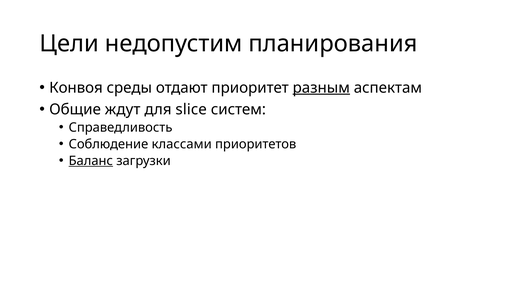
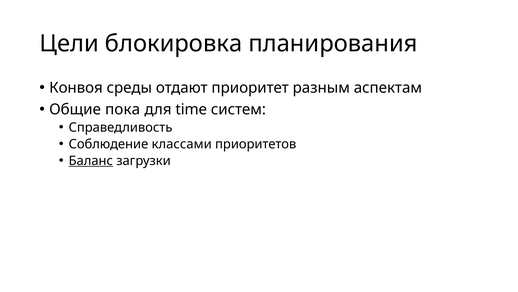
недопустим: недопустим -> блокировка
разным underline: present -> none
ждут: ждут -> пока
slice: slice -> time
